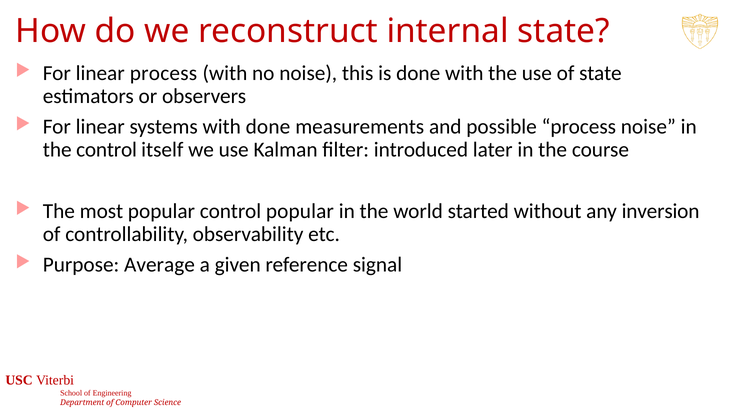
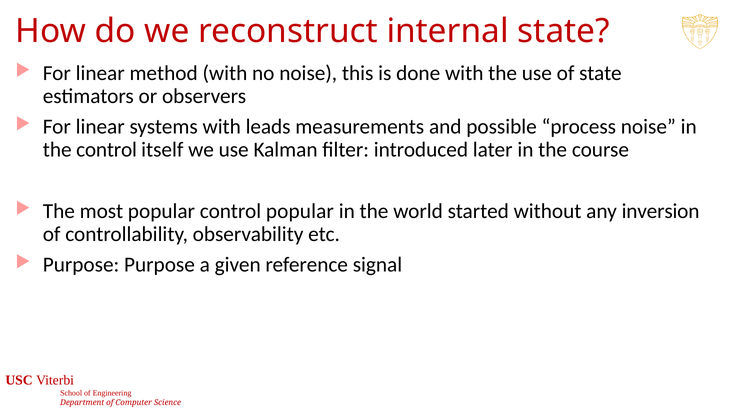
linear process: process -> method
with done: done -> leads
Purpose Average: Average -> Purpose
